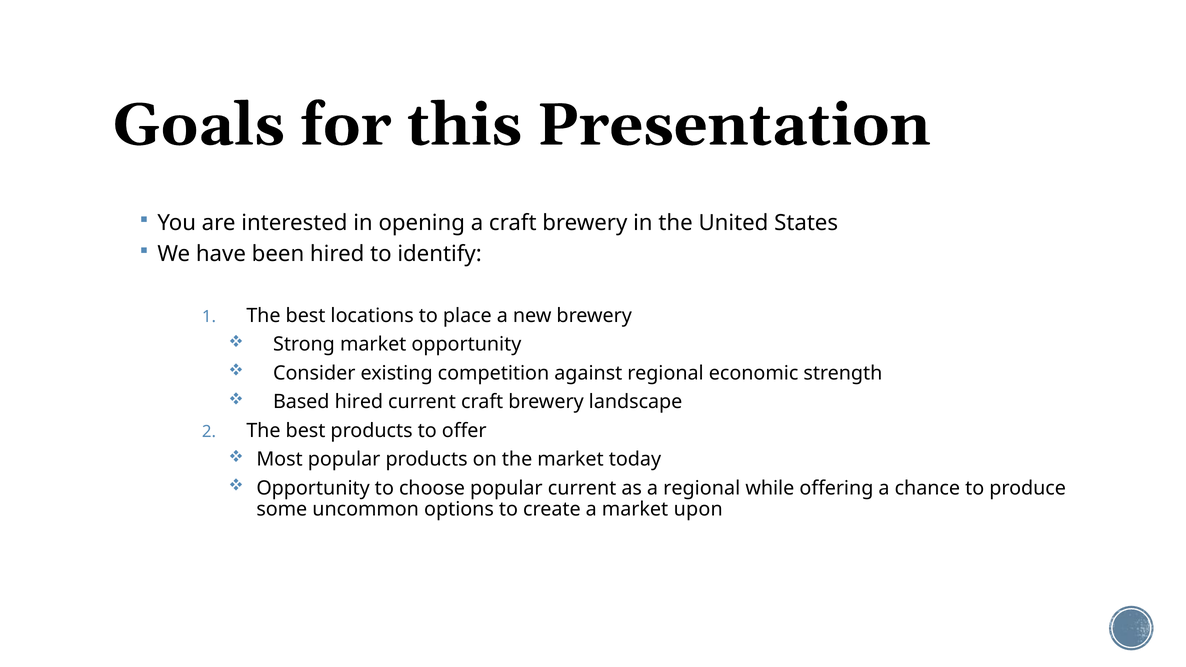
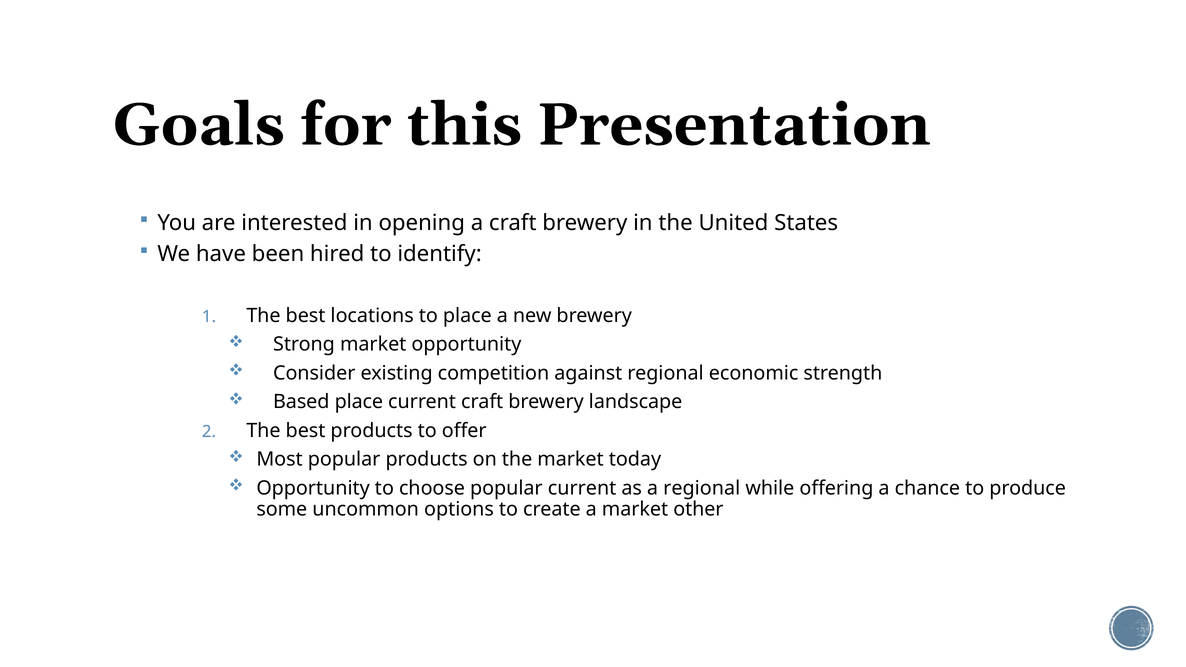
Based hired: hired -> place
upon: upon -> other
